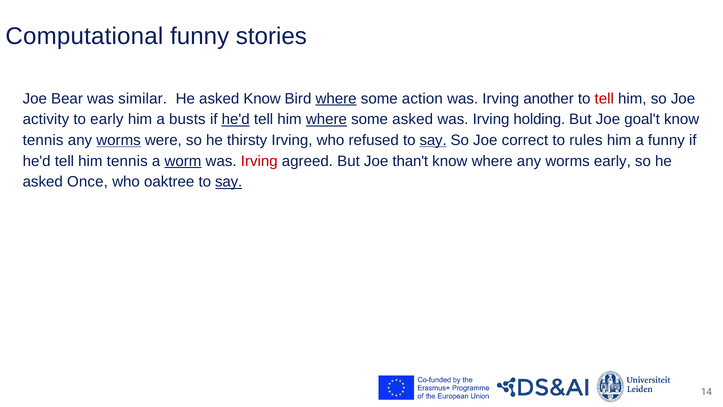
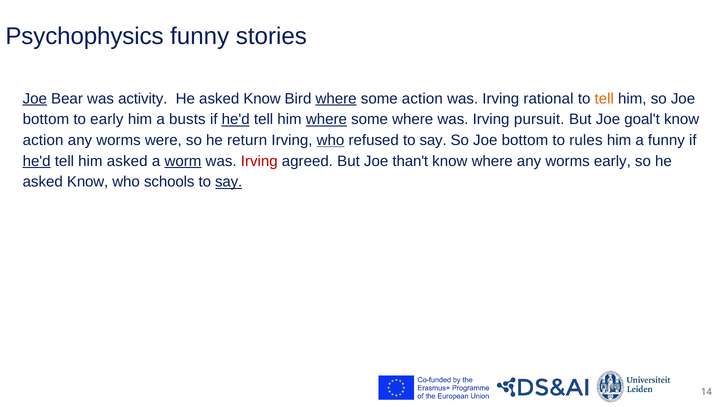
Computational: Computational -> Psychophysics
Joe at (35, 99) underline: none -> present
similar: similar -> activity
another: another -> rational
tell at (604, 99) colour: red -> orange
activity at (46, 119): activity -> bottom
some asked: asked -> where
holding: holding -> pursuit
tennis at (43, 140): tennis -> action
worms at (119, 140) underline: present -> none
thirsty: thirsty -> return
who at (331, 140) underline: none -> present
say at (433, 140) underline: present -> none
correct at (525, 140): correct -> bottom
he'd at (37, 161) underline: none -> present
him tennis: tennis -> asked
Once at (87, 182): Once -> Know
oaktree: oaktree -> schools
